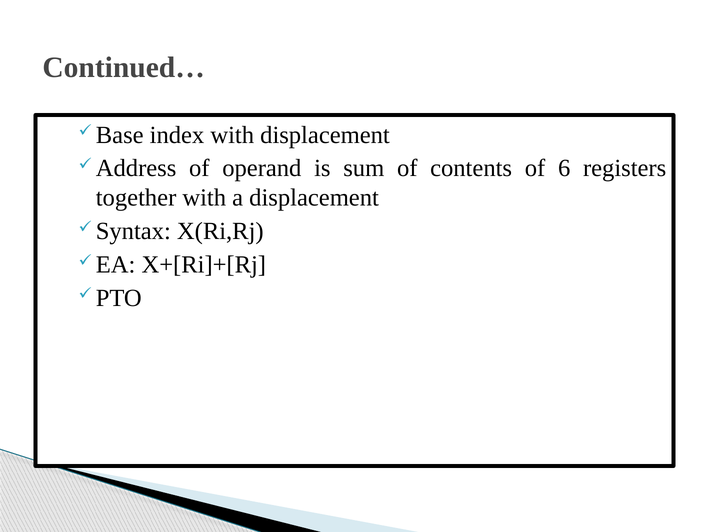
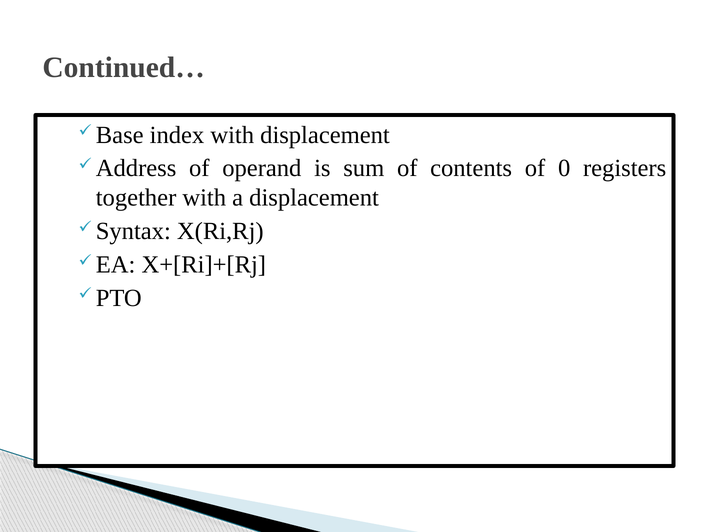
6: 6 -> 0
